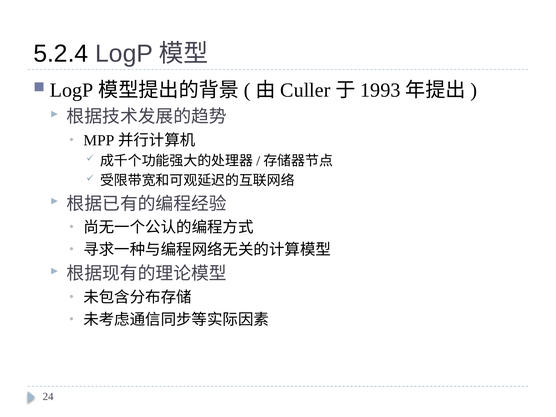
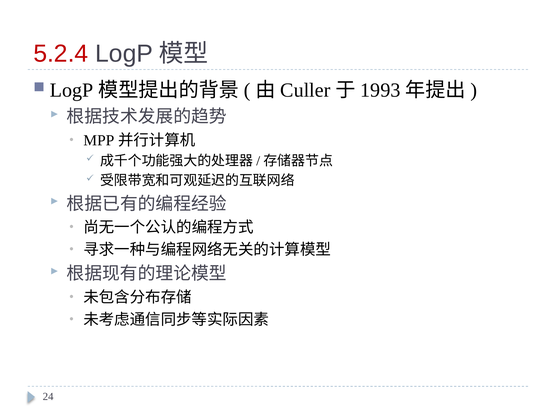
5.2.4 colour: black -> red
